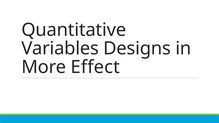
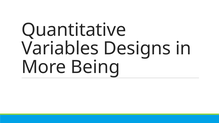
Effect: Effect -> Being
